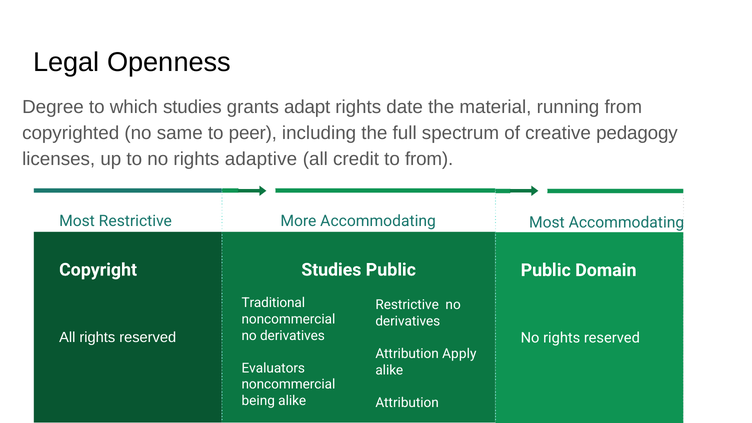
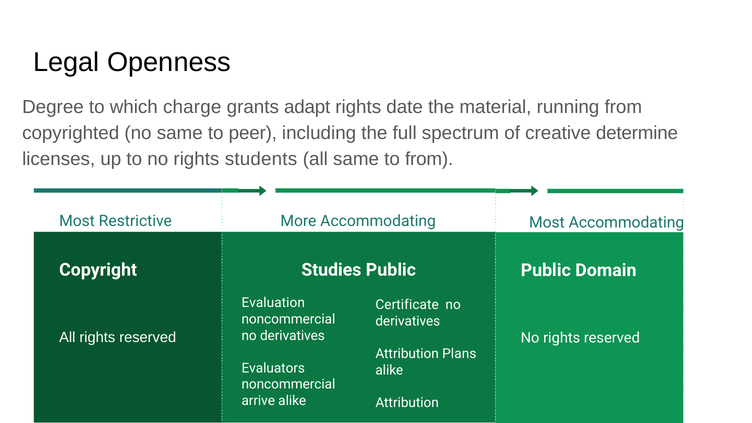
which studies: studies -> charge
pedagogy: pedagogy -> determine
adaptive: adaptive -> students
all credit: credit -> same
Traditional: Traditional -> Evaluation
Restrictive at (407, 305): Restrictive -> Certificate
Apply: Apply -> Plans
being: being -> arrive
